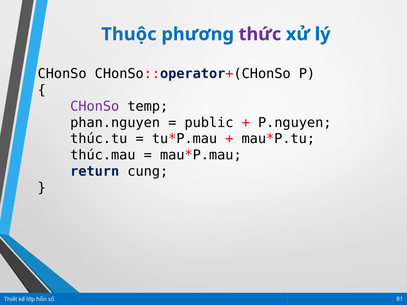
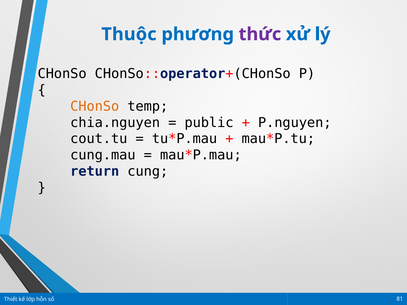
CHonSo at (95, 106) colour: purple -> orange
phan.nguyen: phan.nguyen -> chia.nguyen
thúc.tu: thúc.tu -> cout.tu
thúc.mau: thúc.mau -> cung.mau
